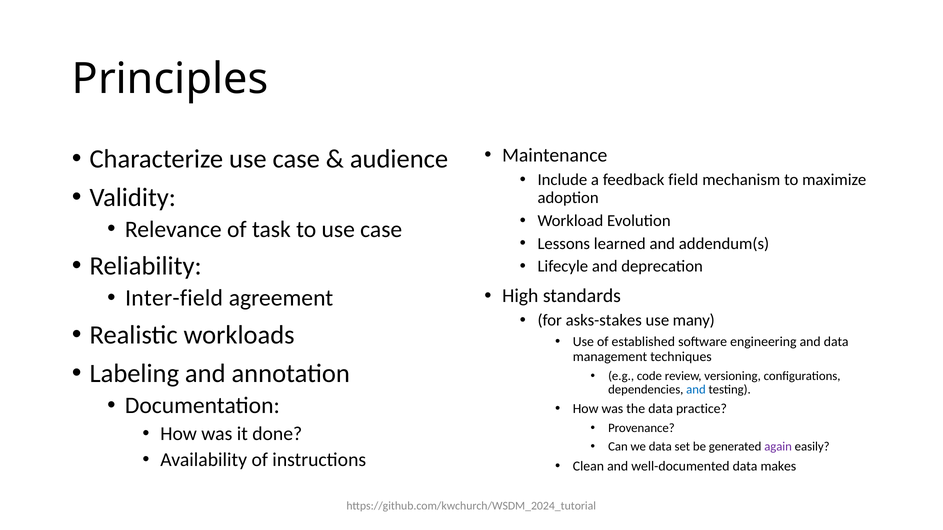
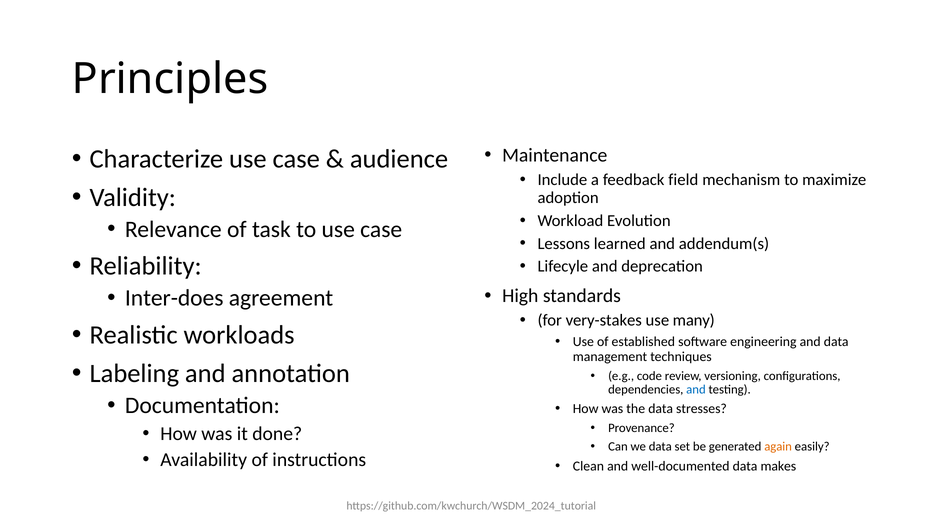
Inter-field: Inter-field -> Inter-does
asks-stakes: asks-stakes -> very-stakes
practice: practice -> stresses
again colour: purple -> orange
